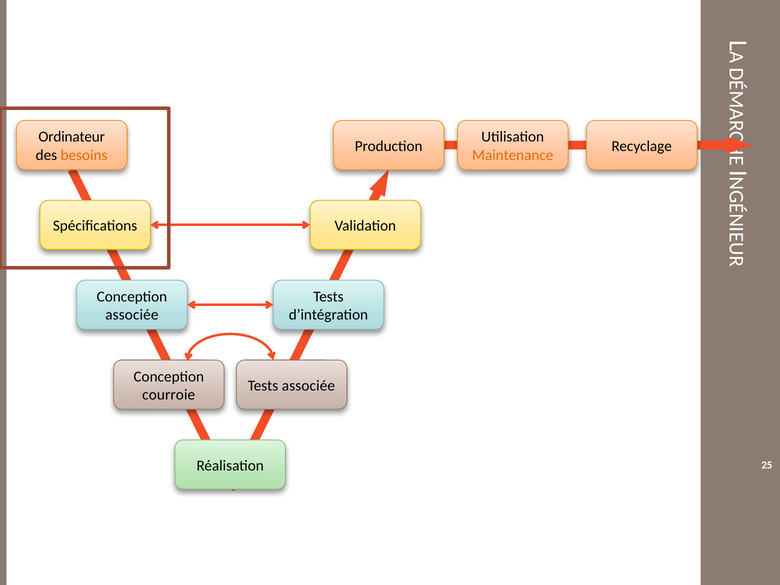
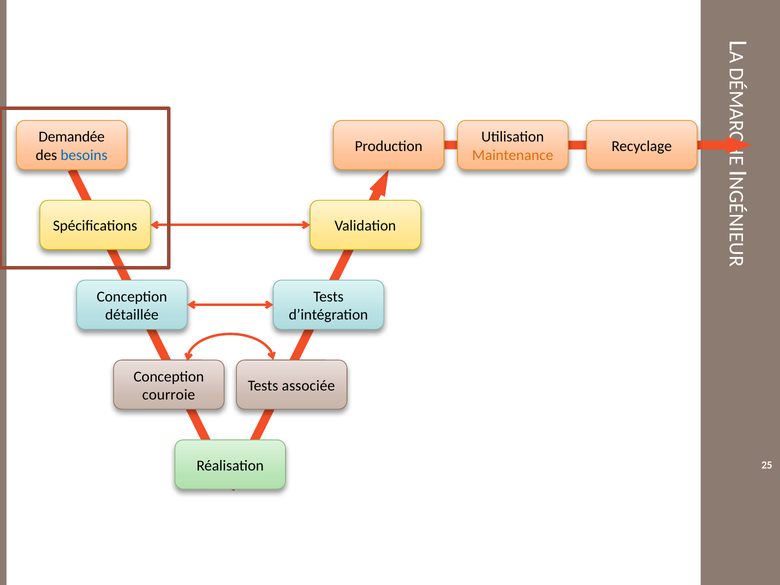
Ordinateur: Ordinateur -> Demandée
besoins colour: orange -> blue
associée at (132, 315): associée -> détaillée
